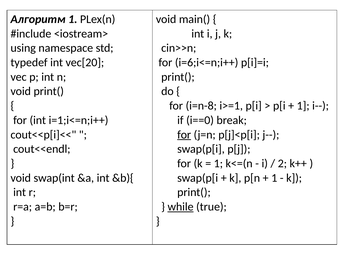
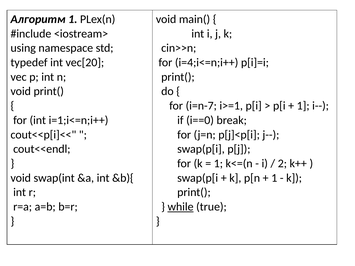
i=6;i<=n;i++: i=6;i<=n;i++ -> i=4;i<=n;i++
i=n-8: i=n-8 -> i=n-7
for at (184, 135) underline: present -> none
